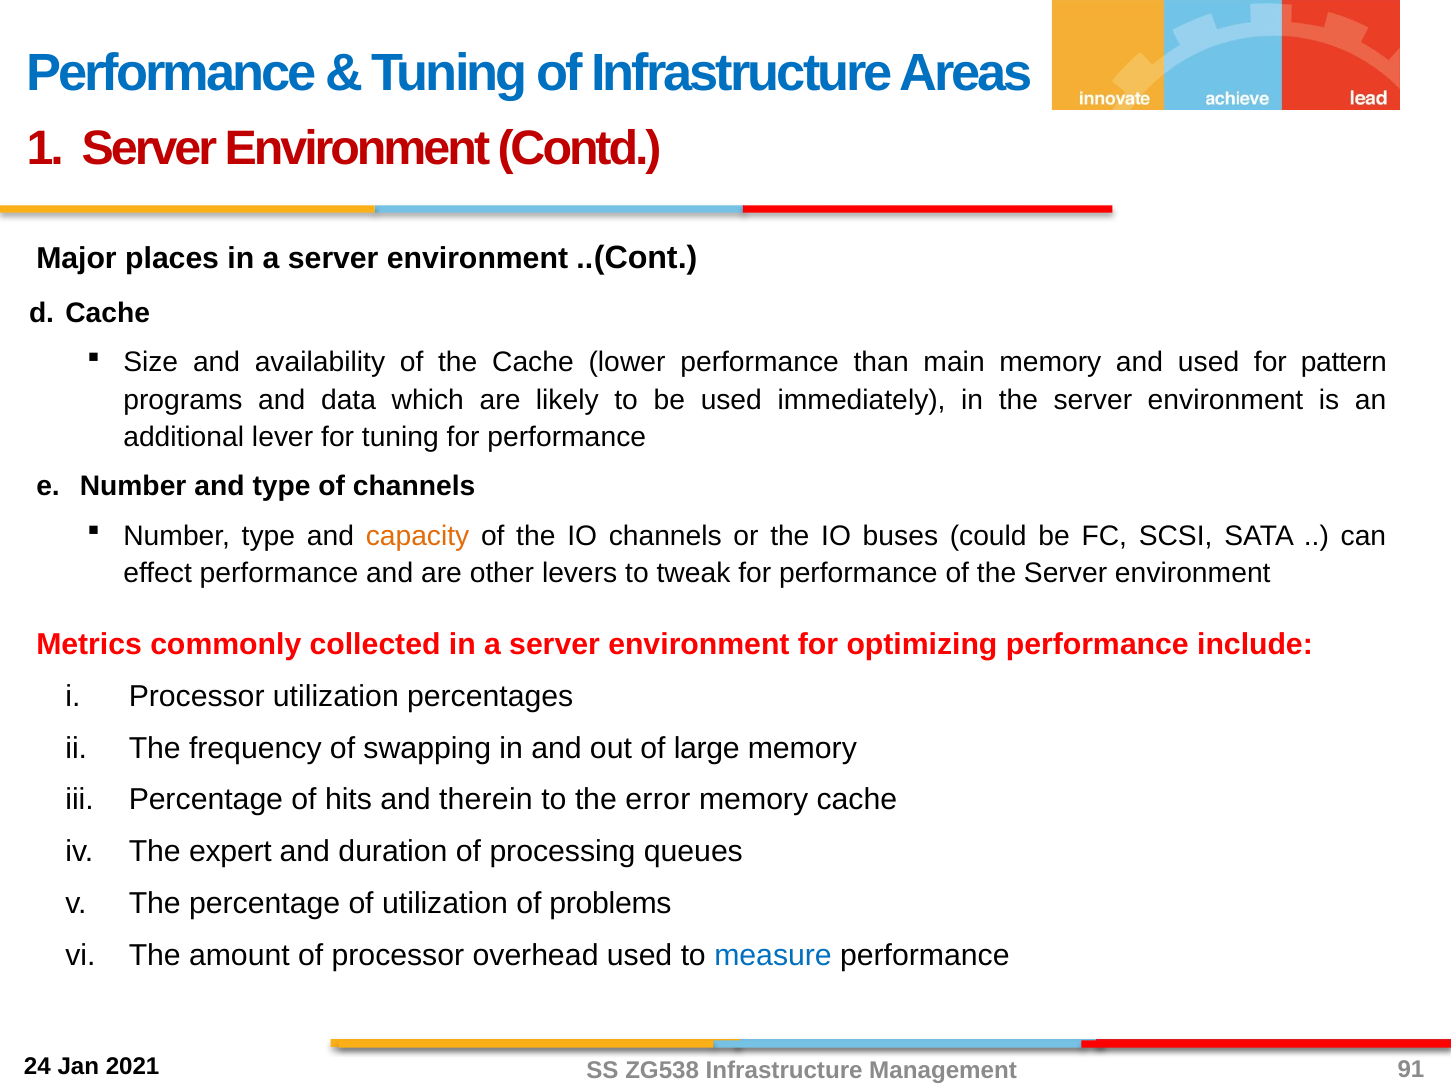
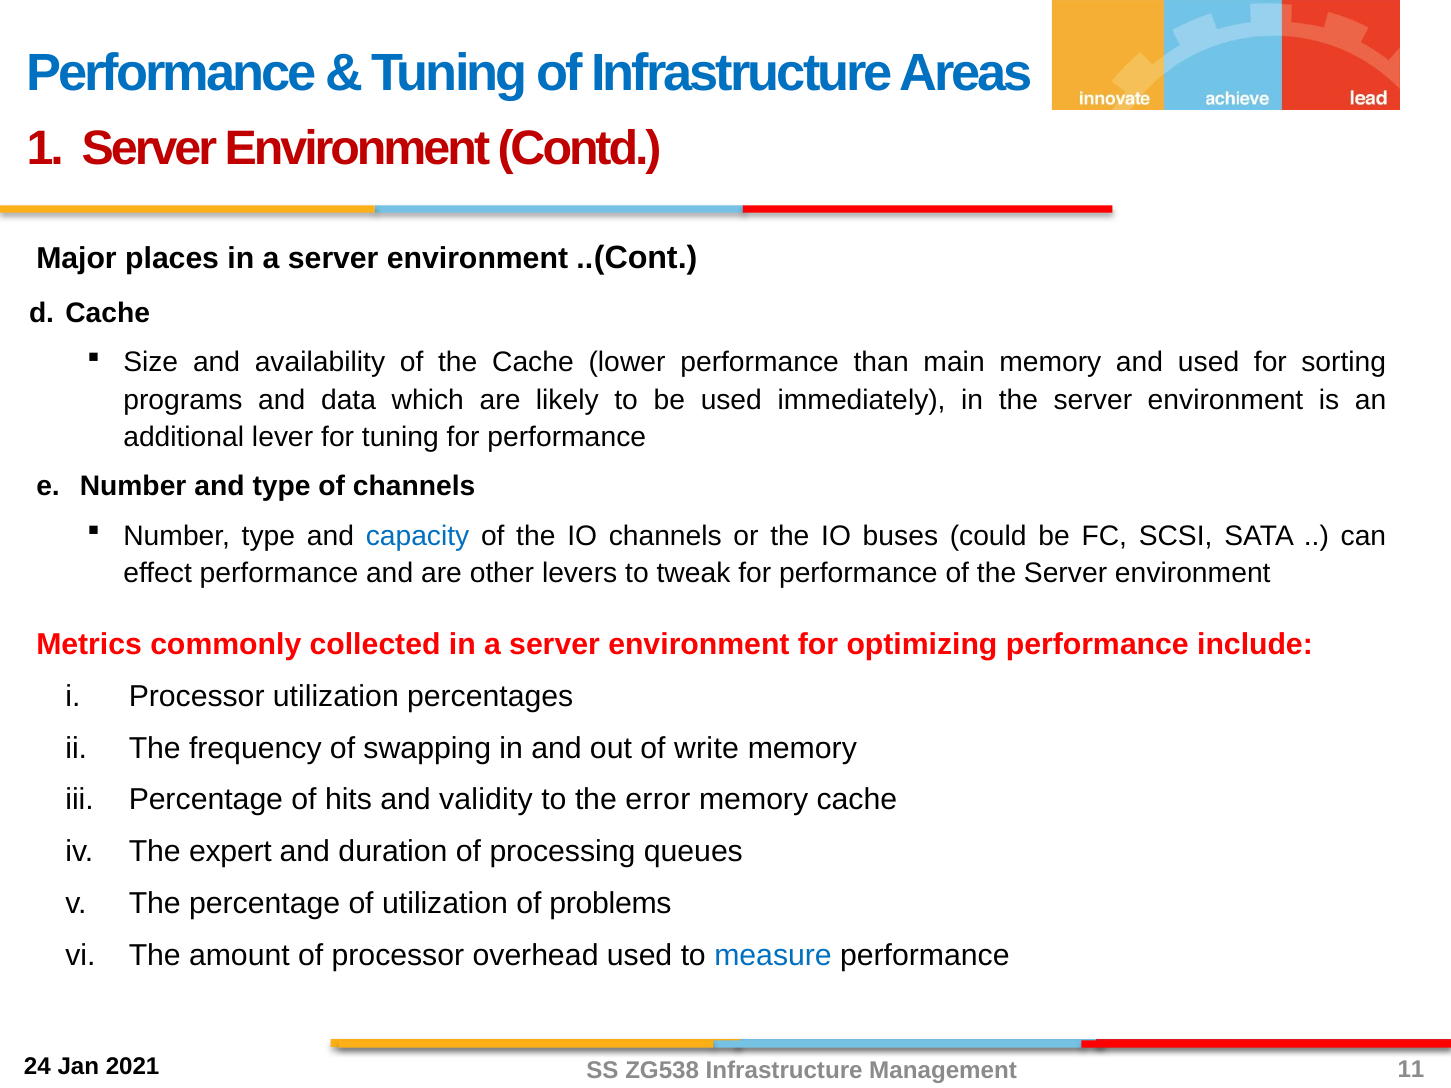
pattern: pattern -> sorting
capacity colour: orange -> blue
large: large -> write
therein: therein -> validity
91: 91 -> 11
